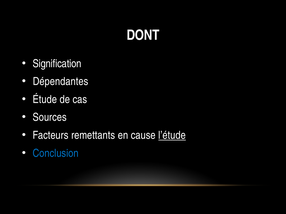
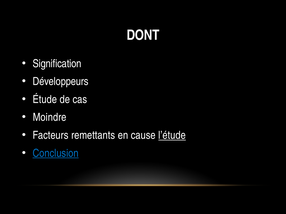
Dépendantes: Dépendantes -> Développeurs
Sources: Sources -> Moindre
Conclusion underline: none -> present
